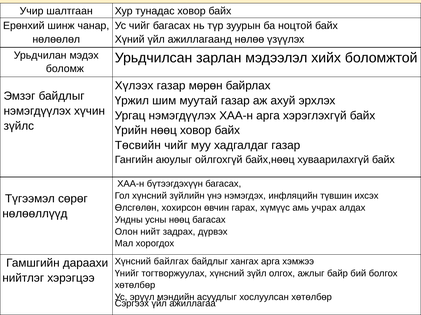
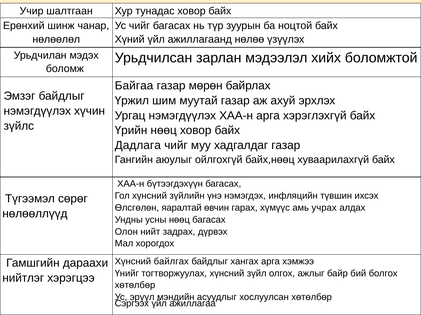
Хүлээх: Хүлээх -> Байгаа
Төсвийн: Төсвийн -> Дадлага
хохирсон: хохирсон -> яаралтай
